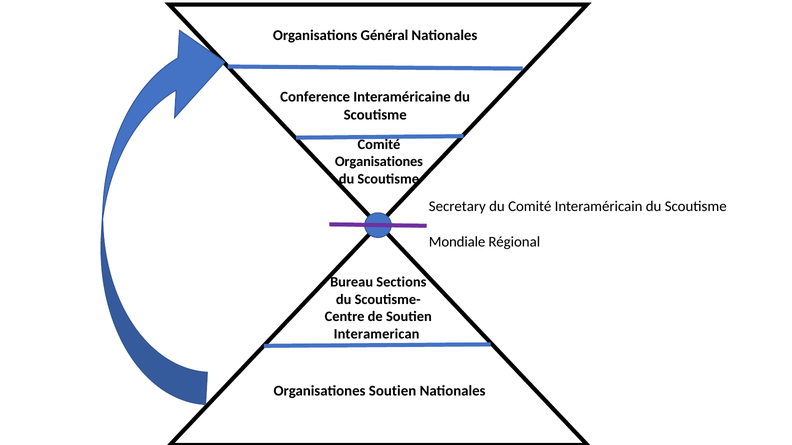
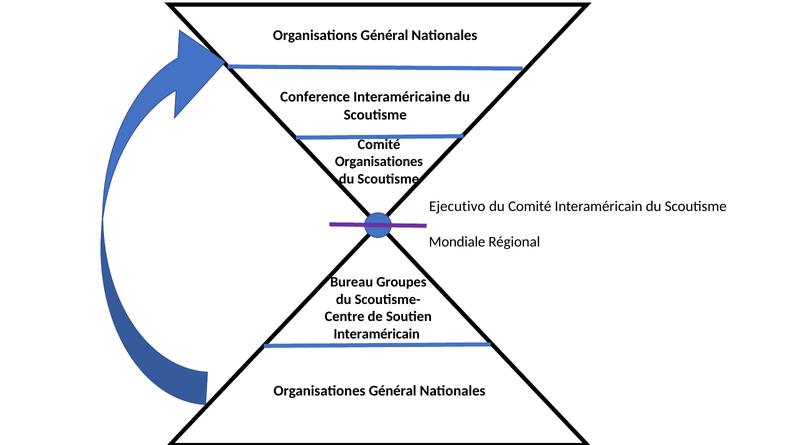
Secretary: Secretary -> Ejecutivo
Sections: Sections -> Groupes
Interamerican at (377, 334): Interamerican -> Interaméricain
Organisationes Soutien: Soutien -> Général
